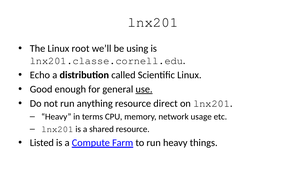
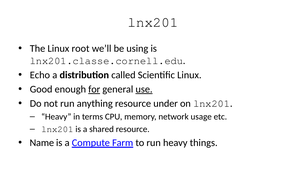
for underline: none -> present
direct: direct -> under
Listed: Listed -> Name
